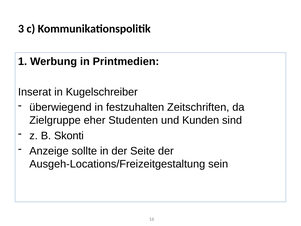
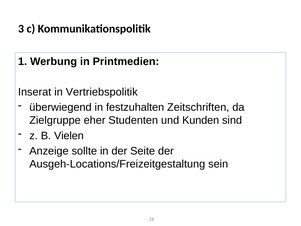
Kugelschreiber: Kugelschreiber -> Vertriebspolitik
Skonti: Skonti -> Vielen
